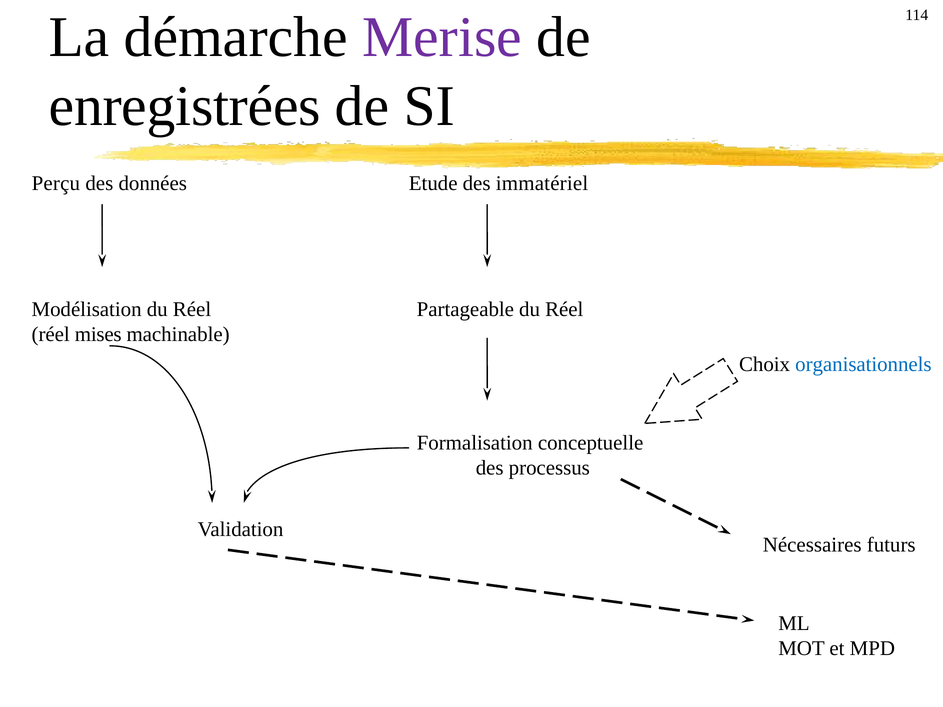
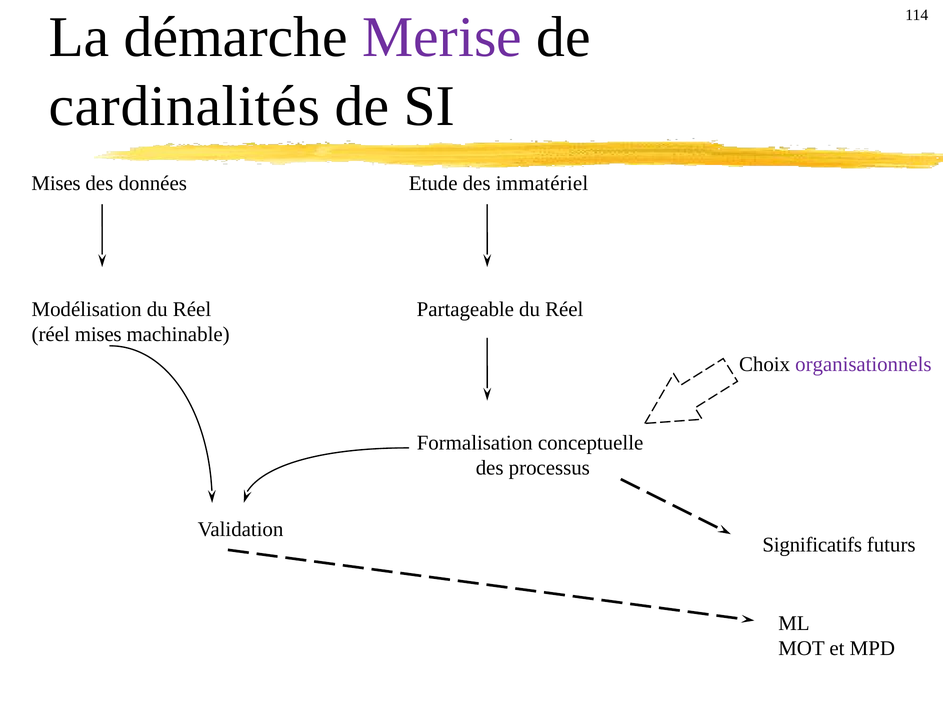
enregistrées: enregistrées -> cardinalités
Perçu at (56, 184): Perçu -> Mises
organisationnels colour: blue -> purple
Nécessaires: Nécessaires -> Significatifs
